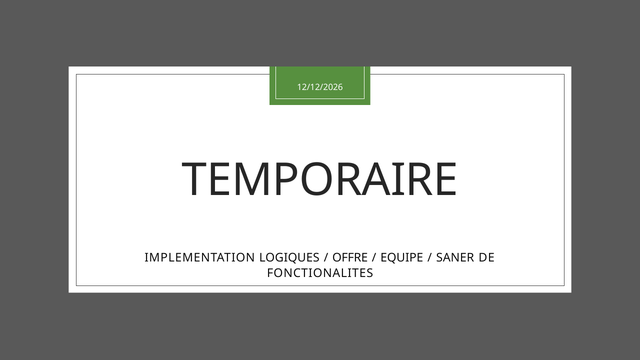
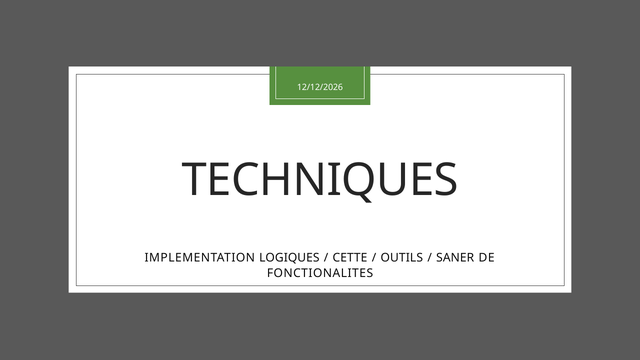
TEMPORAIRE: TEMPORAIRE -> TECHNIQUES
OFFRE: OFFRE -> CETTE
EQUIPE: EQUIPE -> OUTILS
